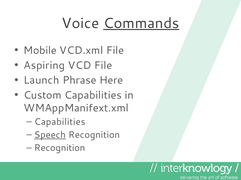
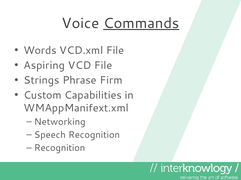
Mobile: Mobile -> Words
Launch: Launch -> Strings
Here: Here -> Firm
Capabilities at (60, 122): Capabilities -> Networking
Speech underline: present -> none
